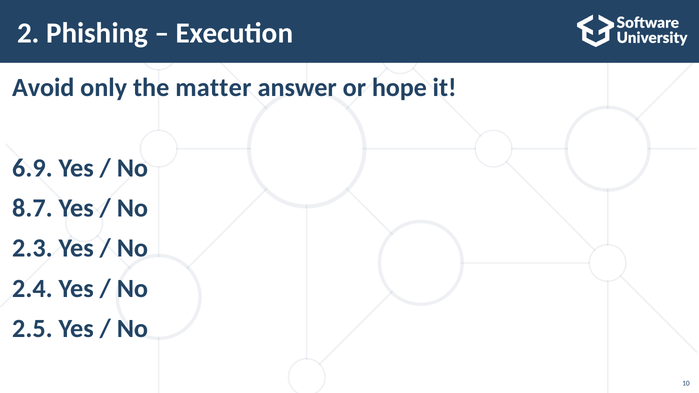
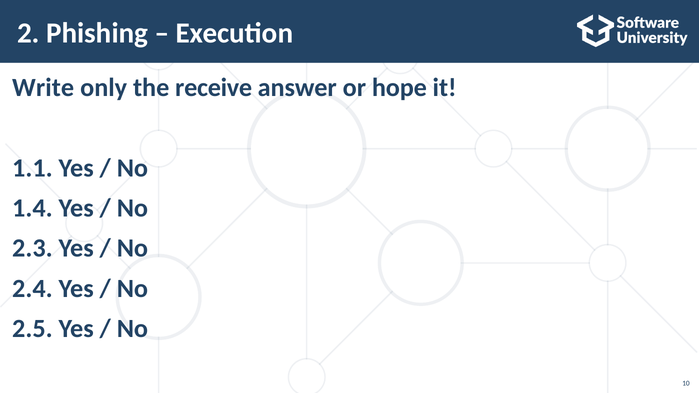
Avoid: Avoid -> Write
matter: matter -> receive
6.9: 6.9 -> 1.1
8.7: 8.7 -> 1.4
